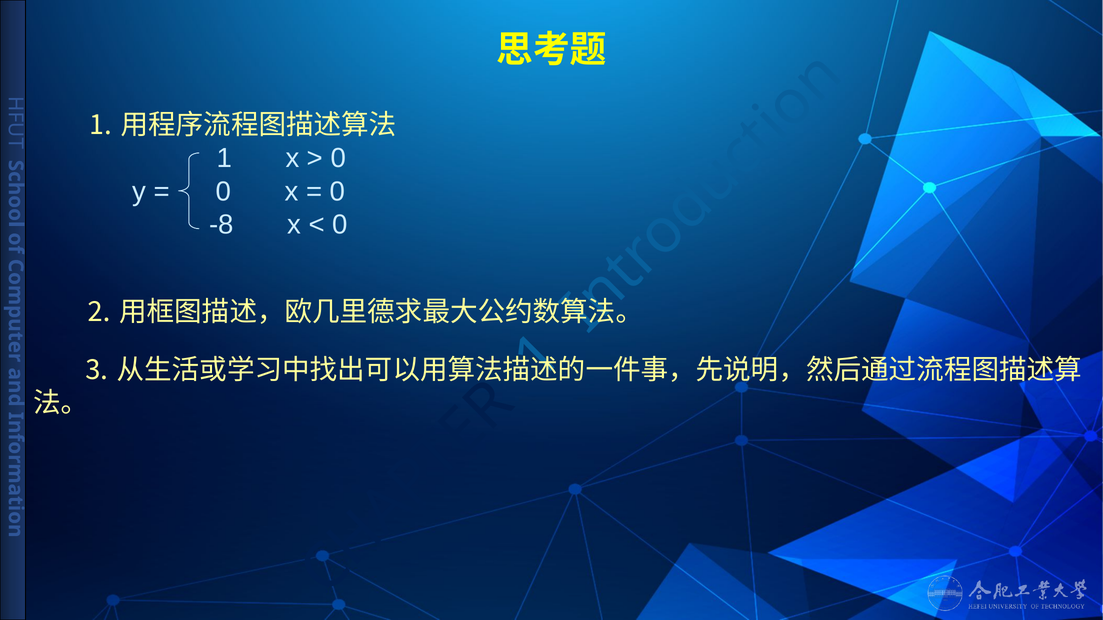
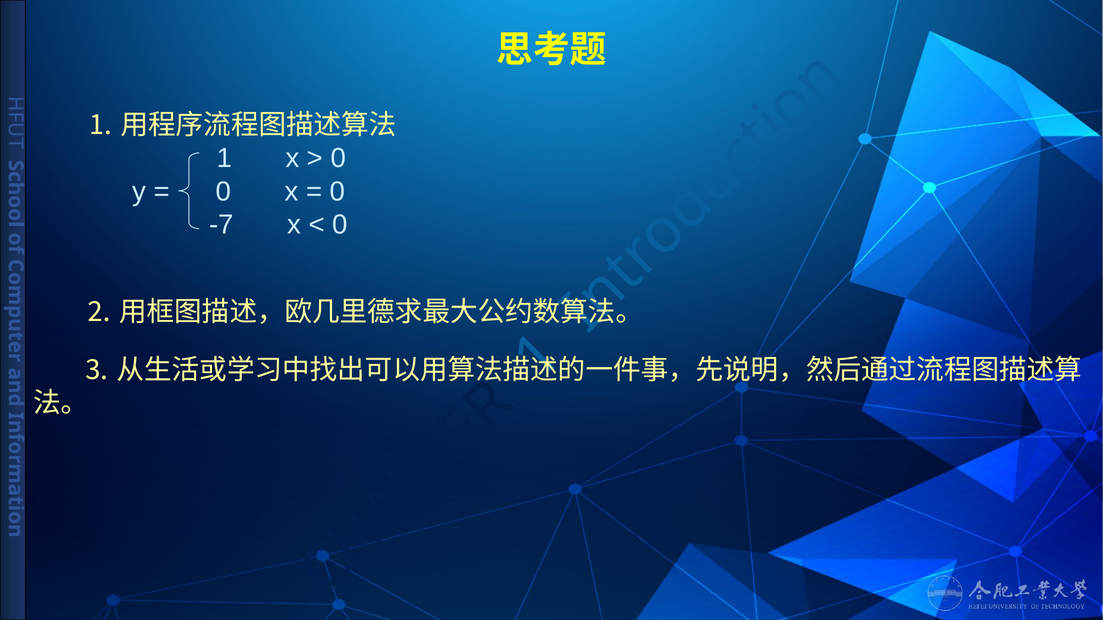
-8: -8 -> -7
